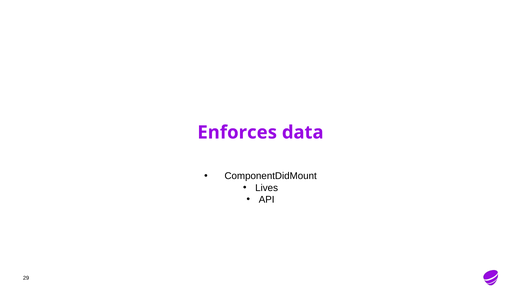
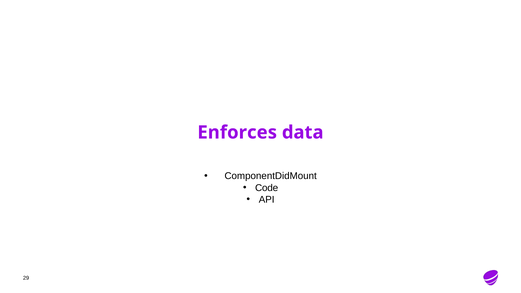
Lives: Lives -> Code
